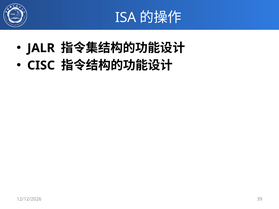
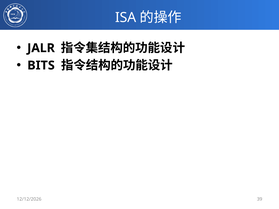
CISC: CISC -> BITS
